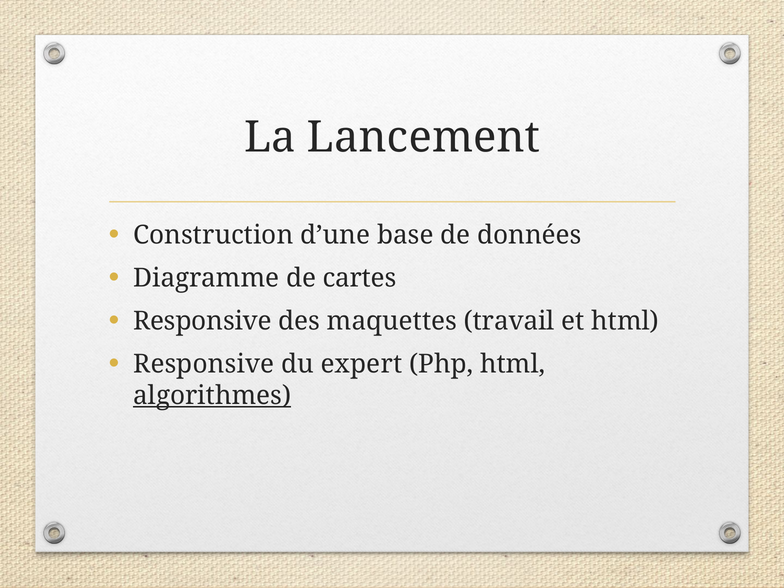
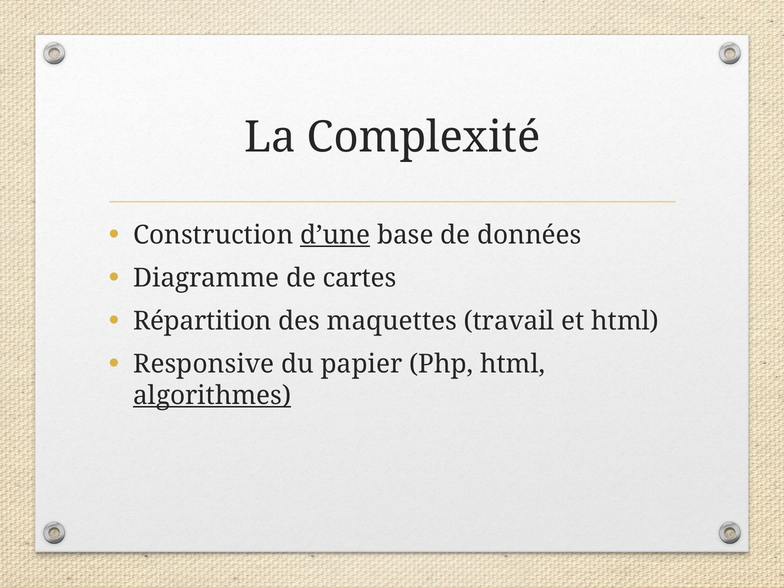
Lancement: Lancement -> Complexité
d’une underline: none -> present
Responsive at (202, 321): Responsive -> Répartition
expert: expert -> papier
